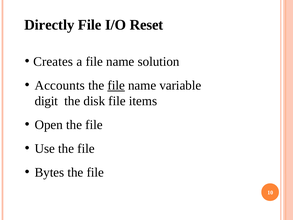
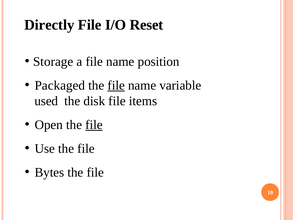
Creates: Creates -> Storage
solution: solution -> position
Accounts: Accounts -> Packaged
digit: digit -> used
file at (94, 125) underline: none -> present
